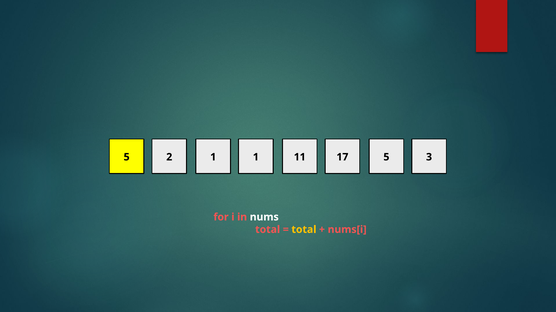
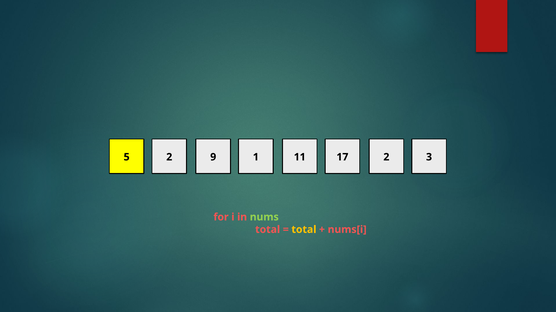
2 1: 1 -> 9
17 5: 5 -> 2
nums colour: white -> light green
